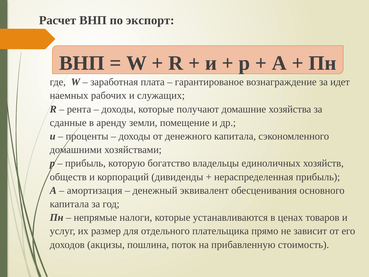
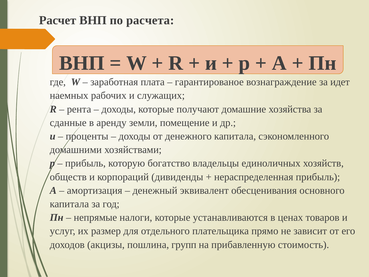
экспорт: экспорт -> расчета
поток: поток -> групп
